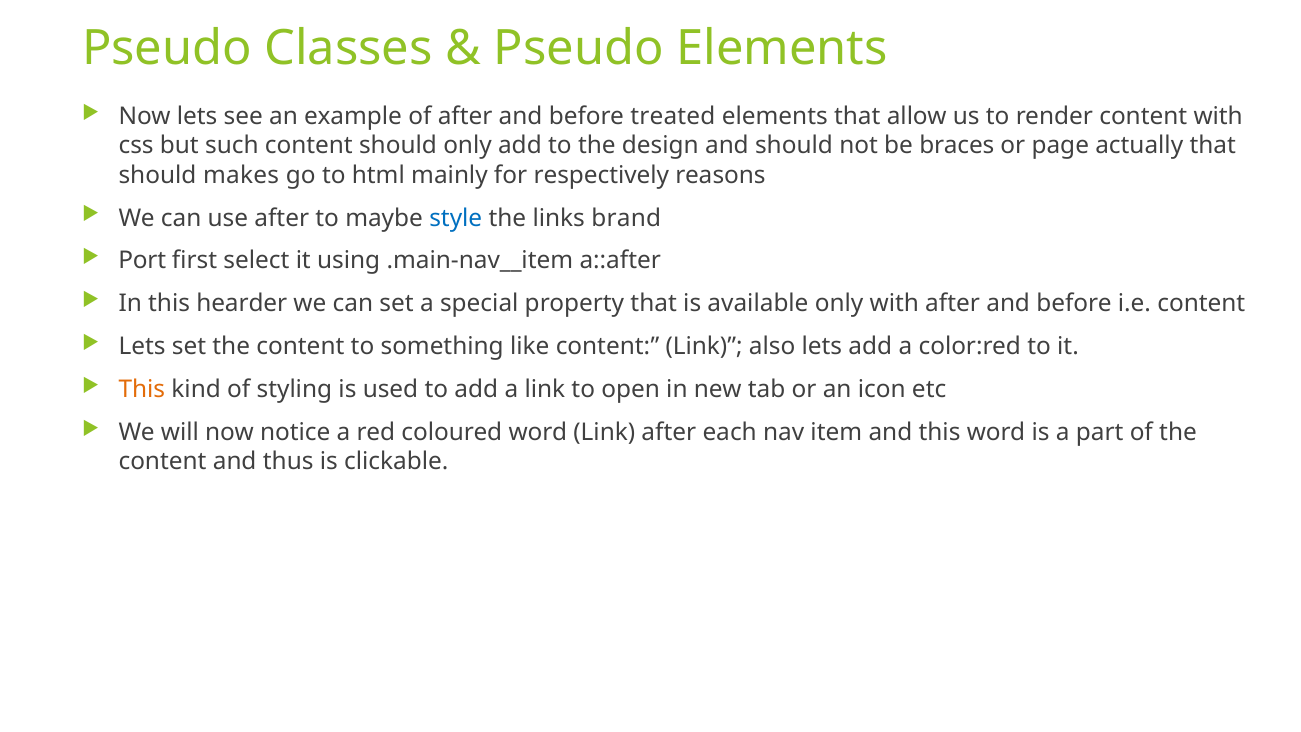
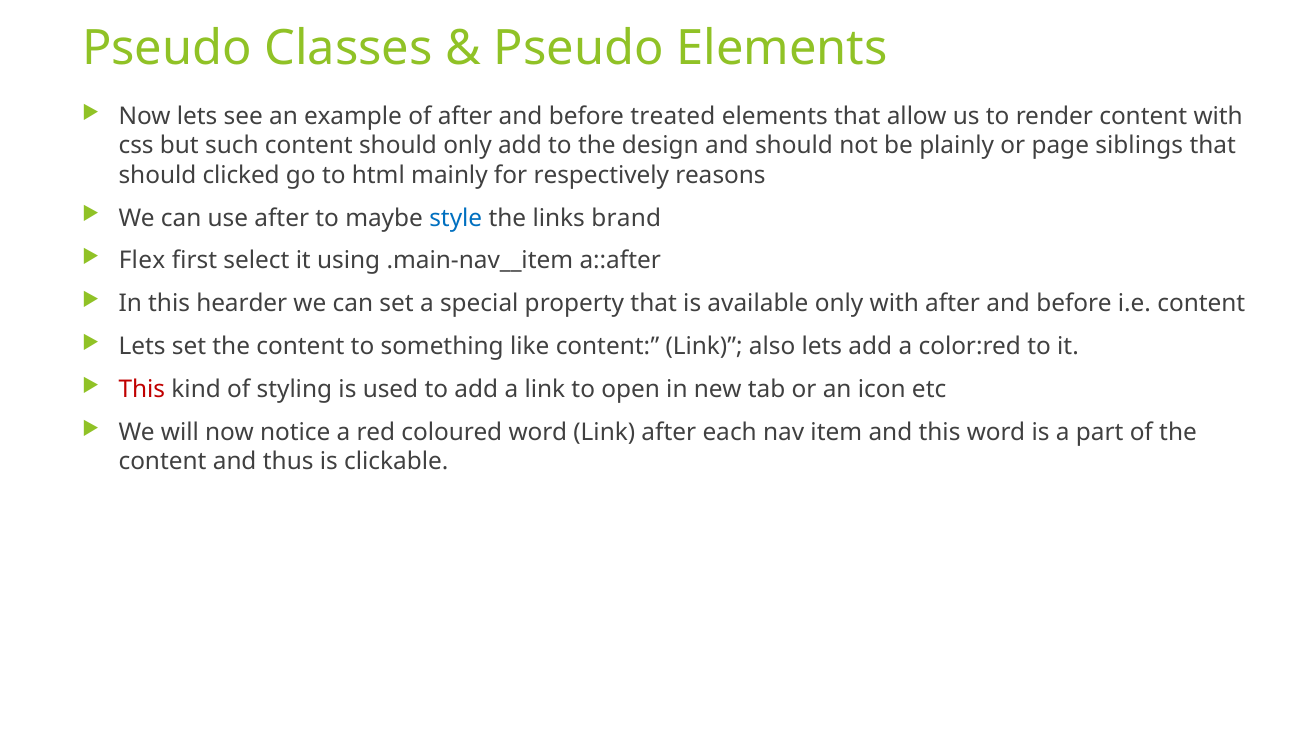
braces: braces -> plainly
actually: actually -> siblings
makes: makes -> clicked
Port: Port -> Flex
This at (142, 389) colour: orange -> red
